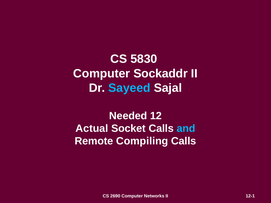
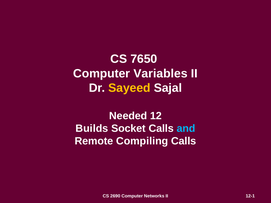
5830: 5830 -> 7650
Sockaddr: Sockaddr -> Variables
Sayeed colour: light blue -> yellow
Actual: Actual -> Builds
